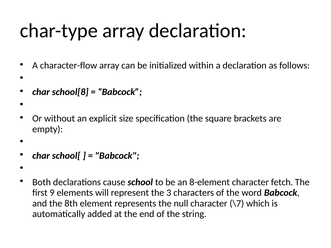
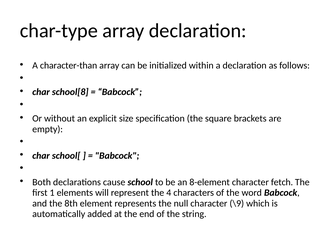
character-flow: character-flow -> character-than
9: 9 -> 1
3: 3 -> 4
\7: \7 -> \9
